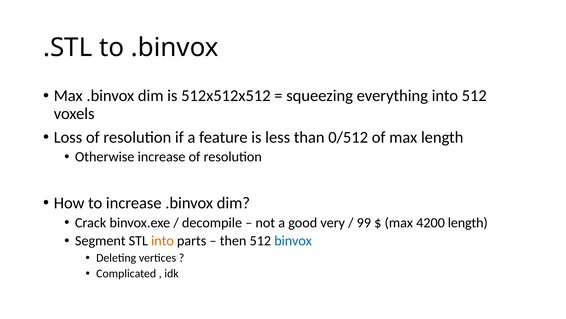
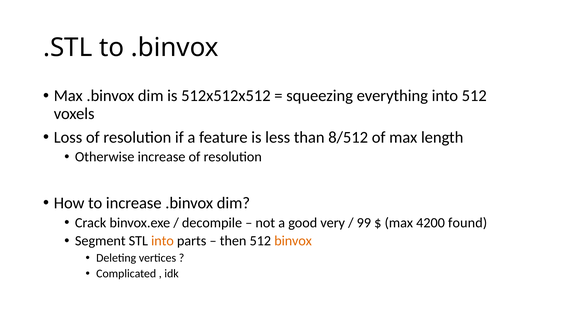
0/512: 0/512 -> 8/512
4200 length: length -> found
binvox colour: blue -> orange
